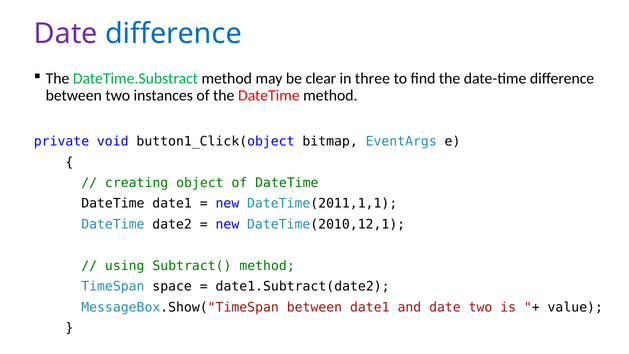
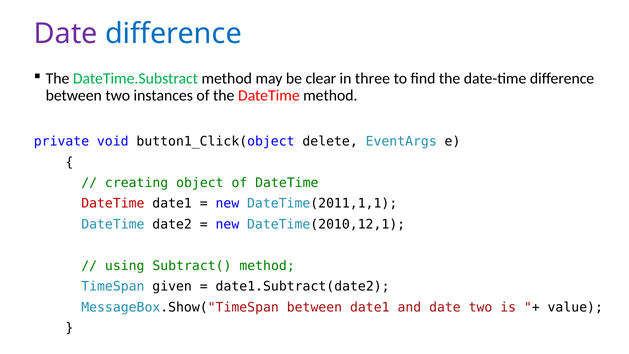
bitmap: bitmap -> delete
DateTime at (113, 204) colour: black -> red
space: space -> given
